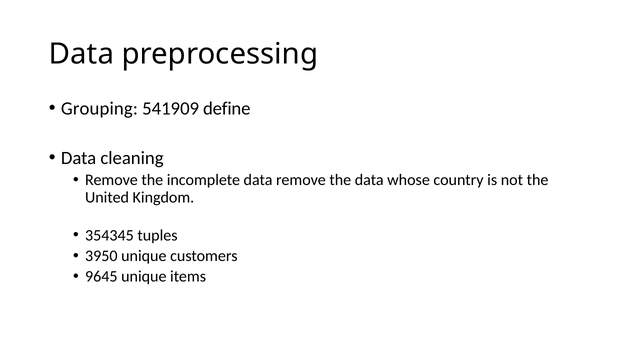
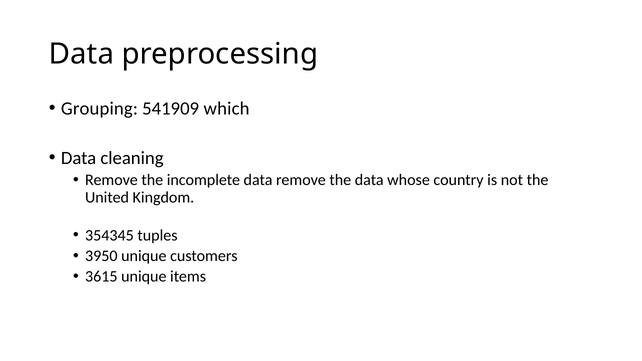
define: define -> which
9645: 9645 -> 3615
